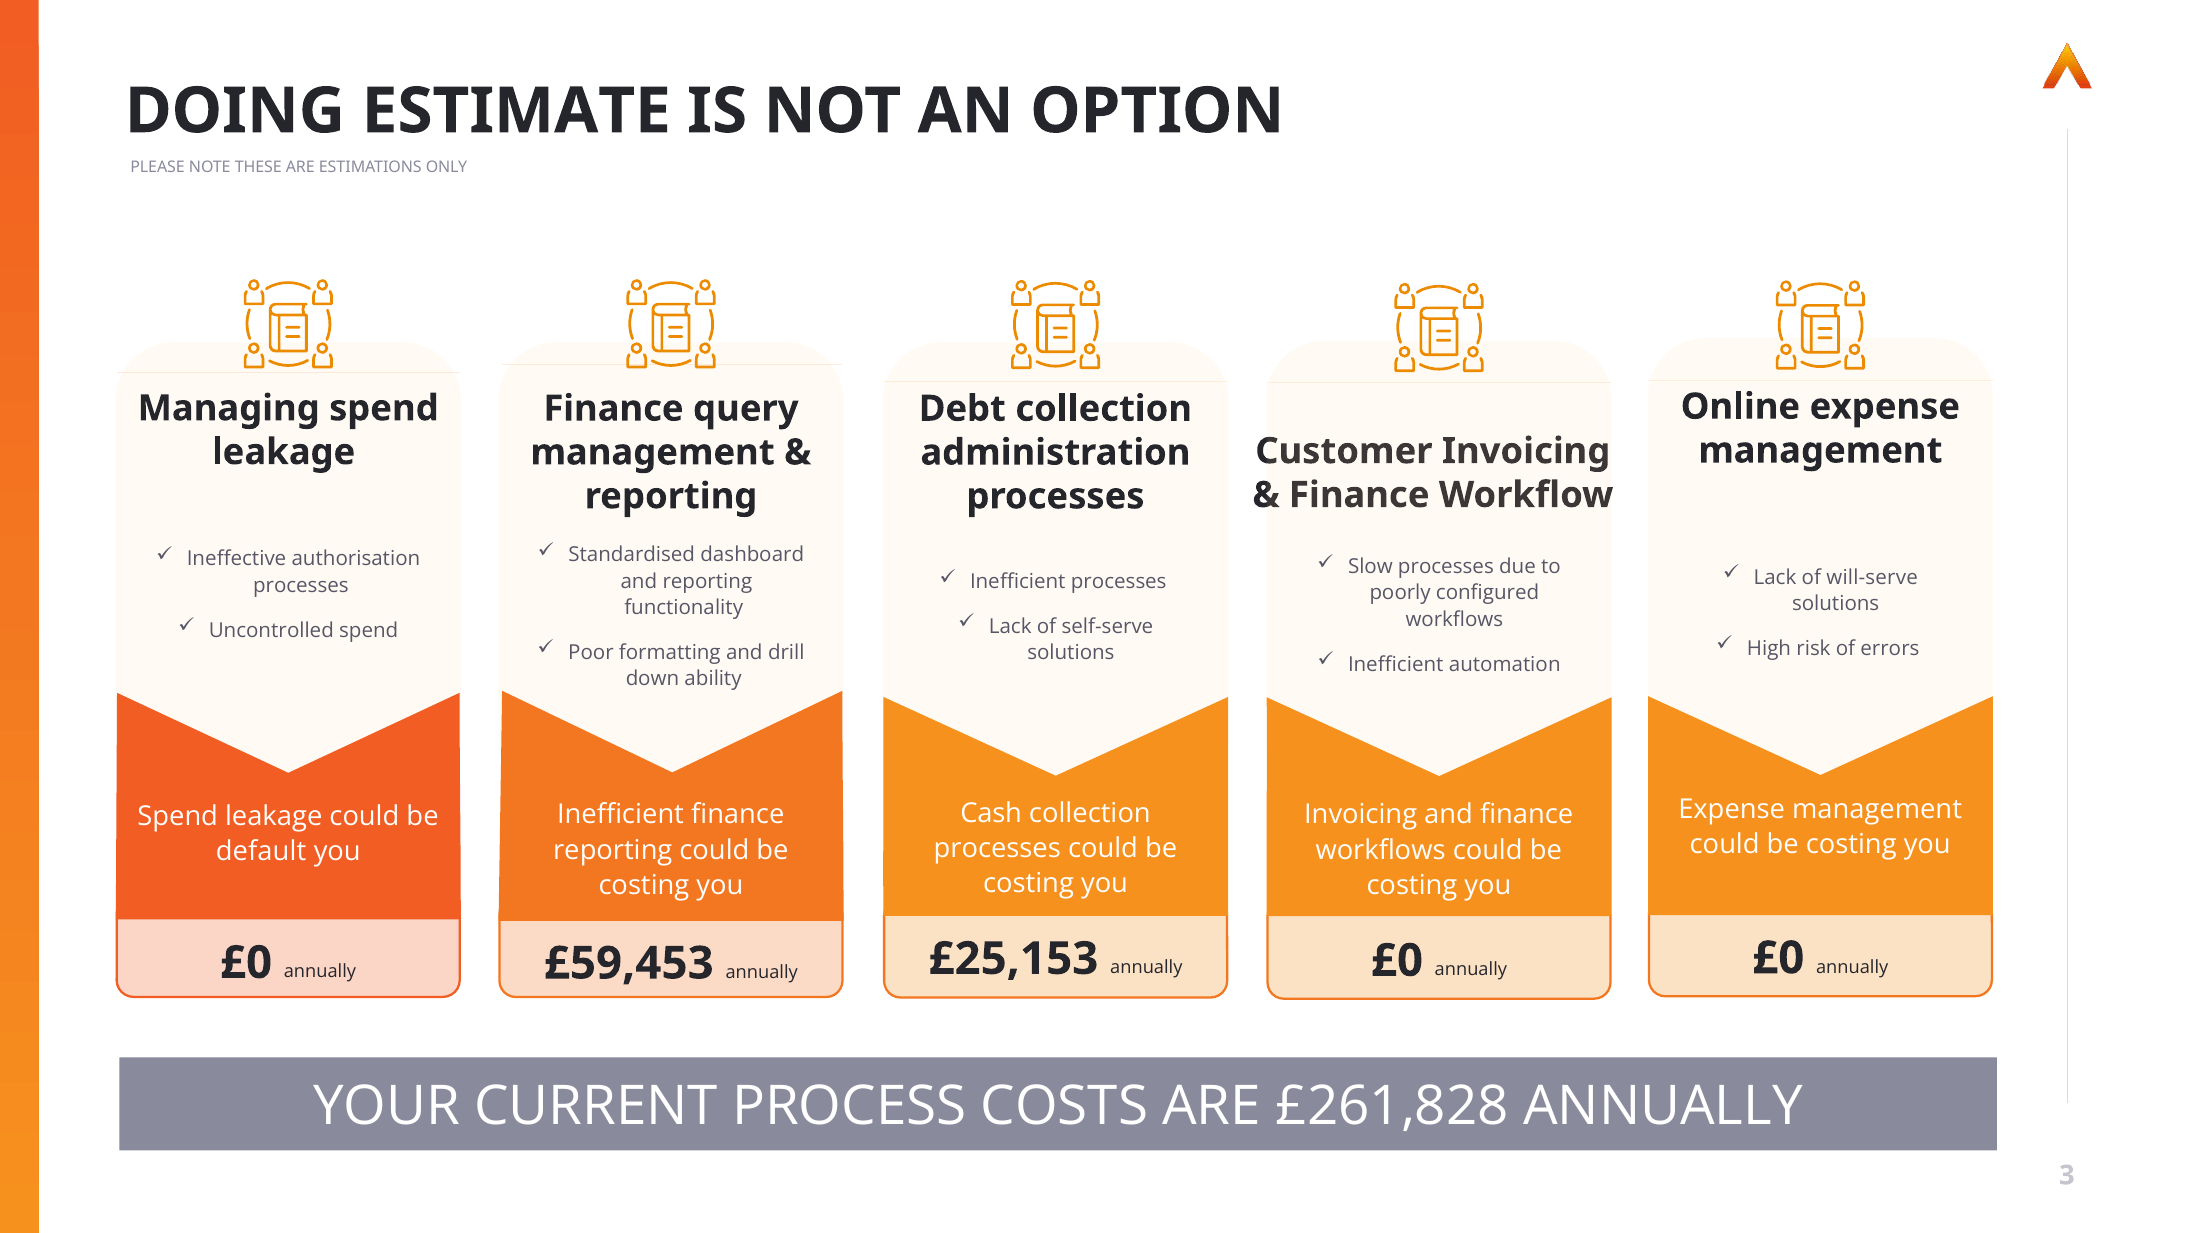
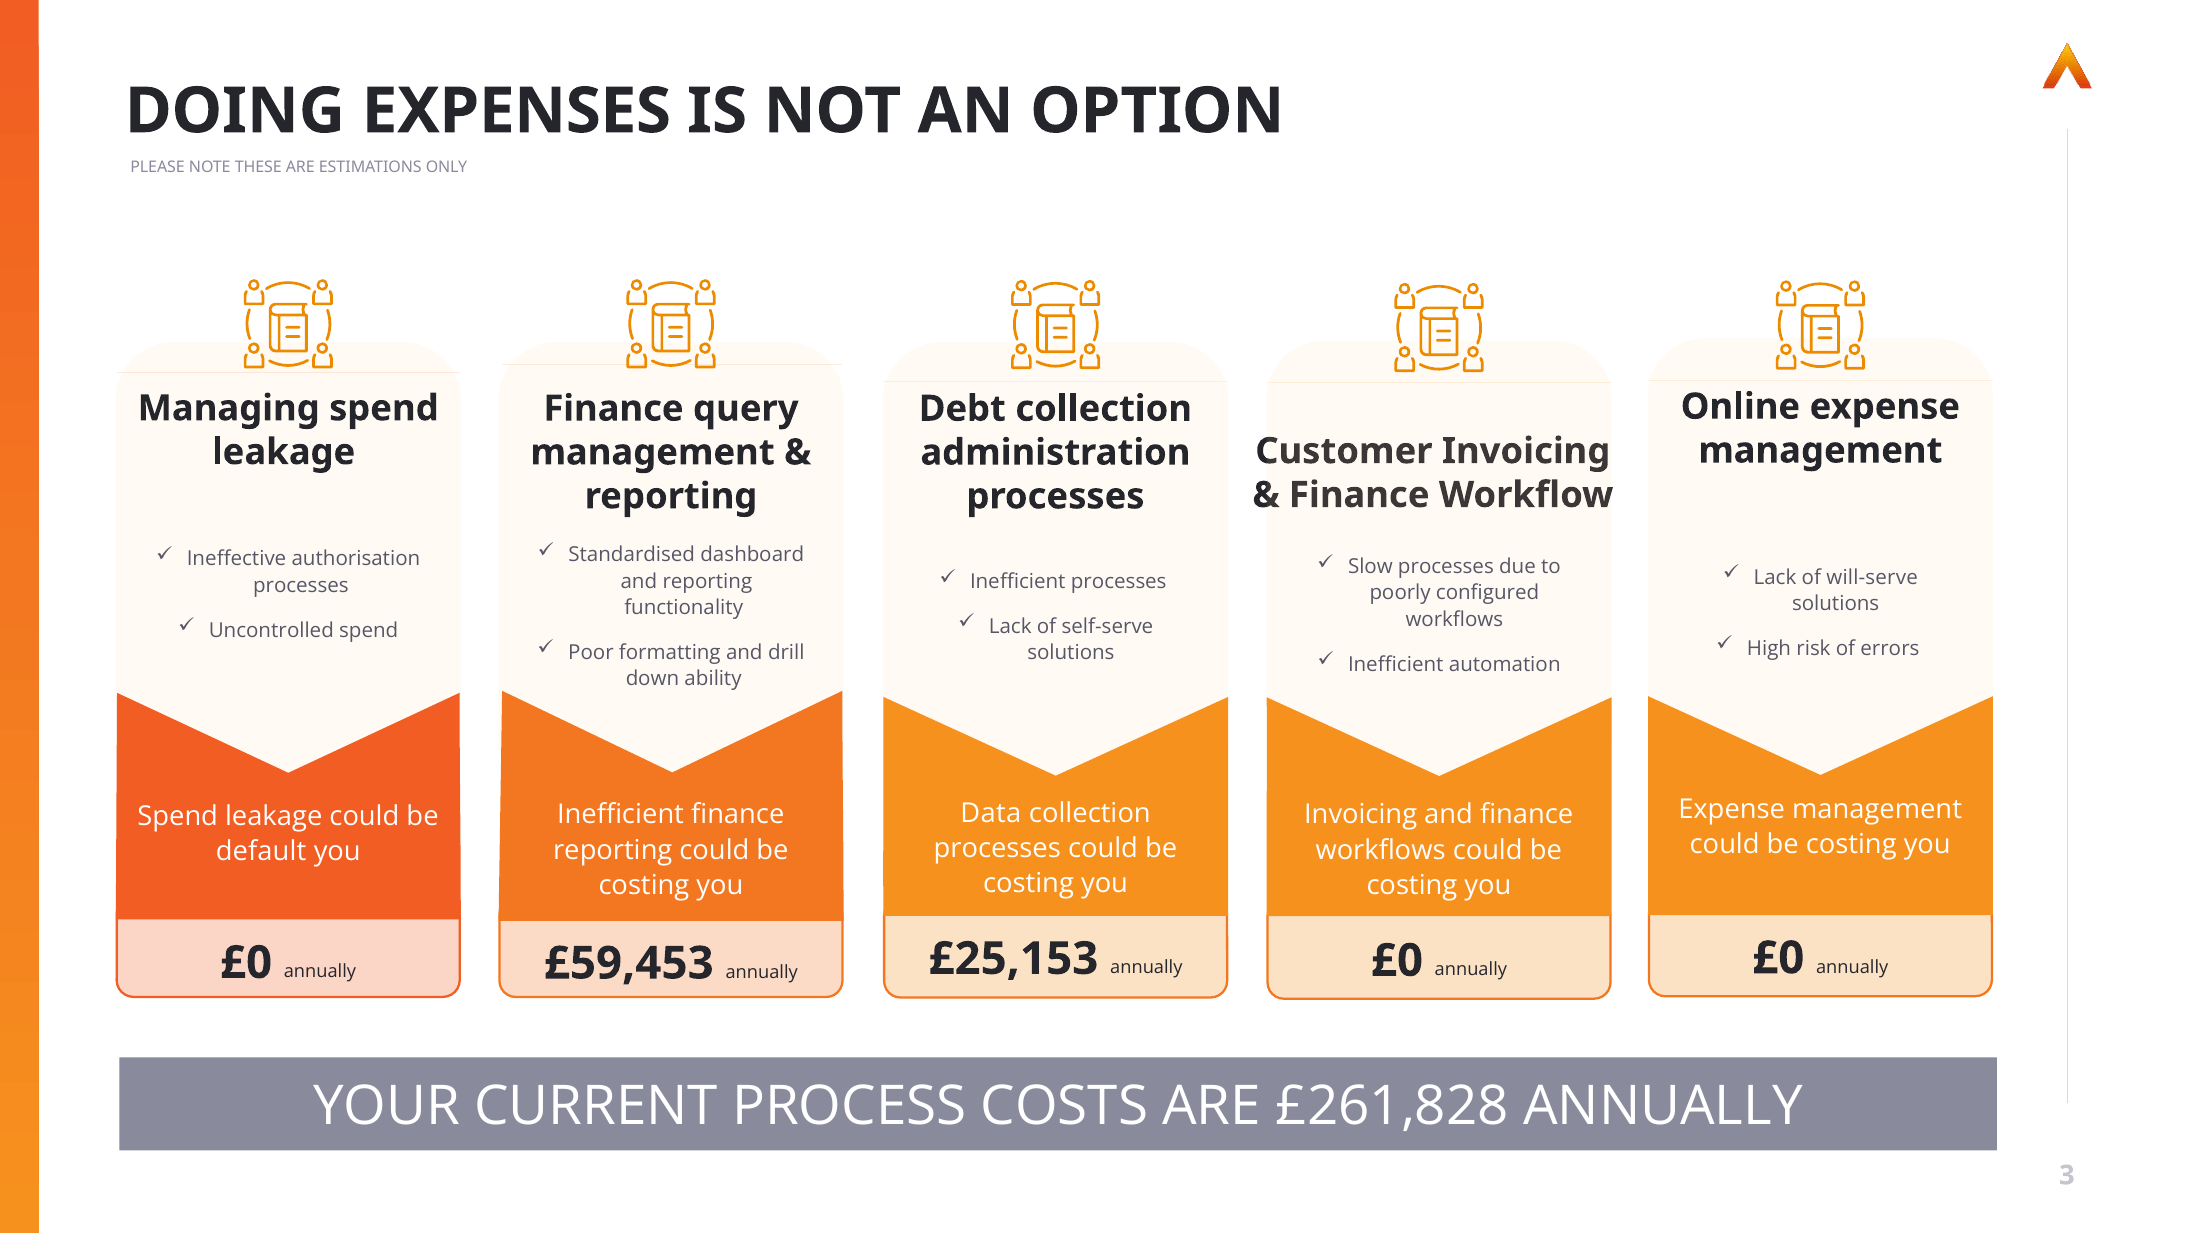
ESTIMATE: ESTIMATE -> EXPENSES
Cash: Cash -> Data
